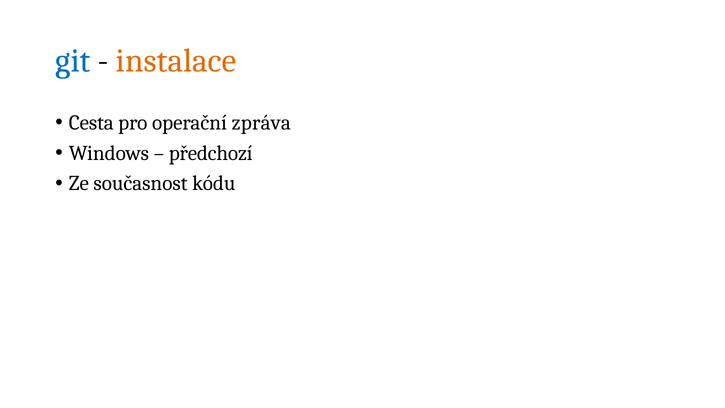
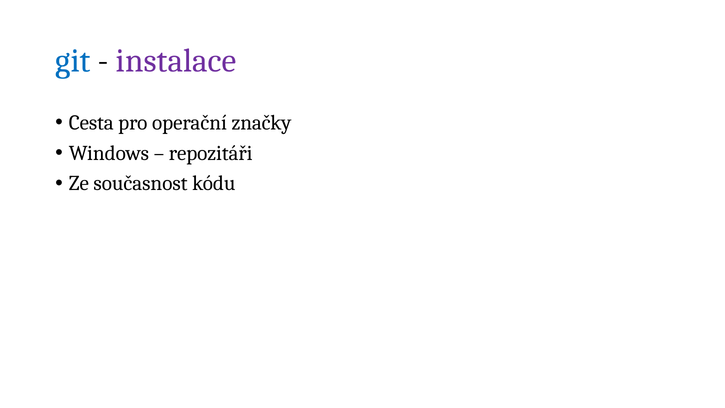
instalace colour: orange -> purple
zpráva: zpráva -> značky
předchozí: předchozí -> repozitáři
